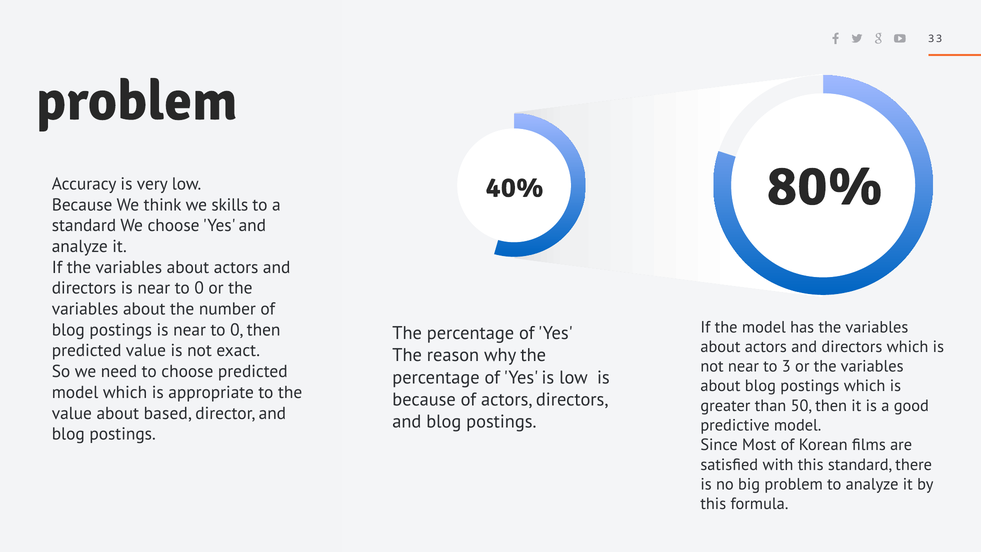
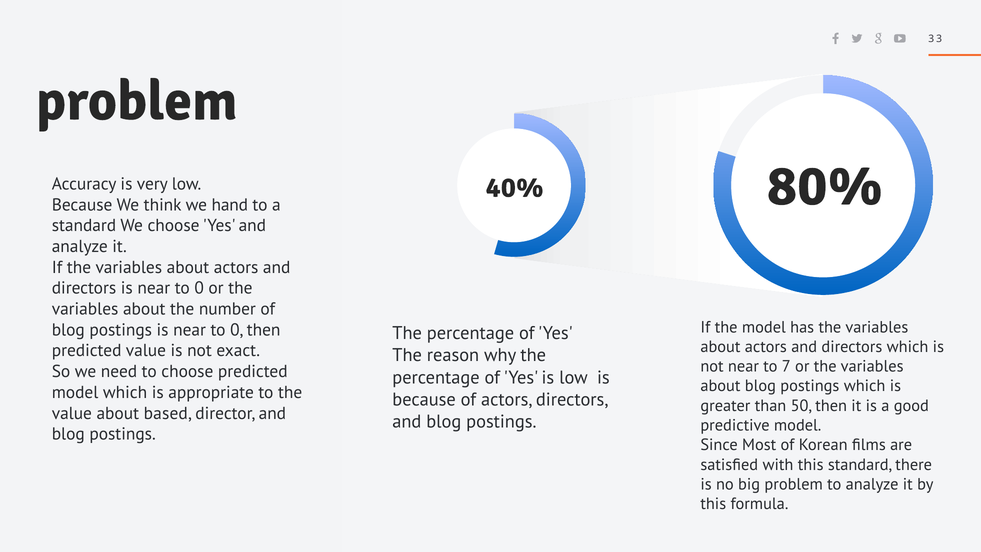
skills: skills -> hand
3: 3 -> 7
